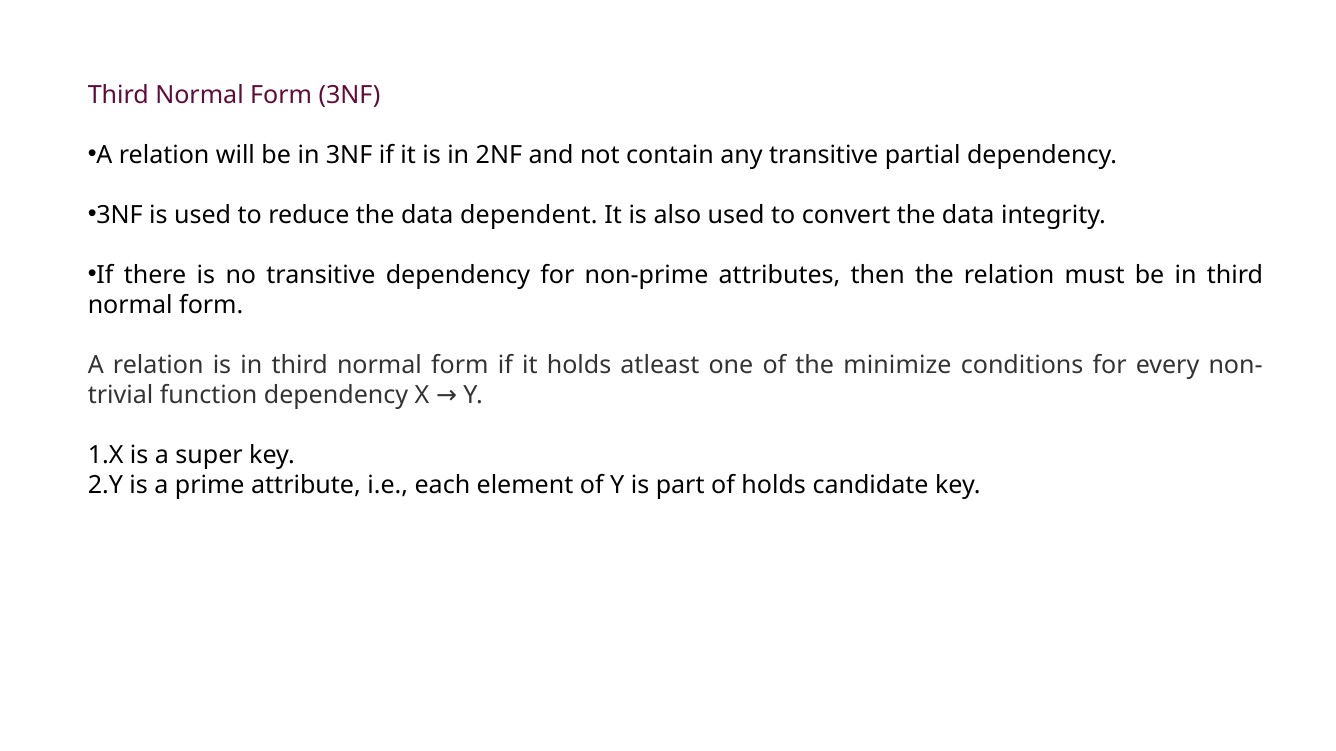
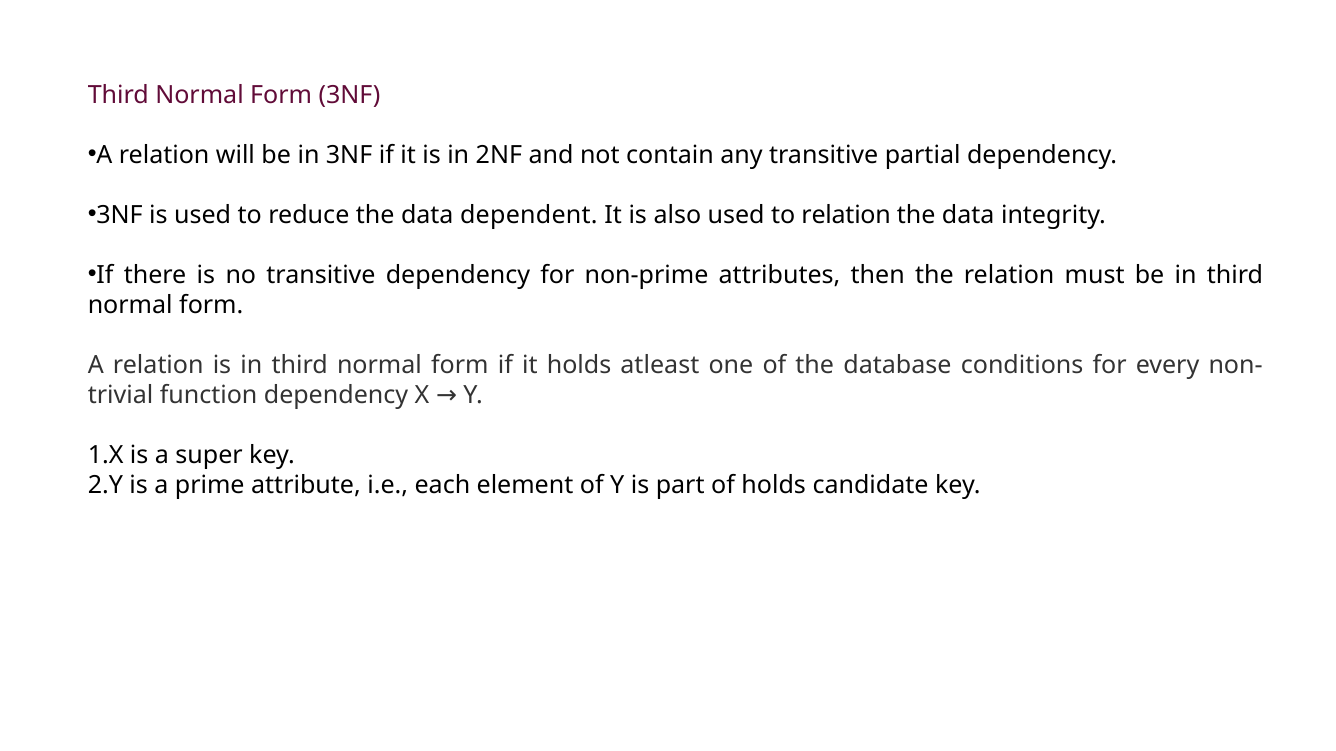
to convert: convert -> relation
minimize: minimize -> database
